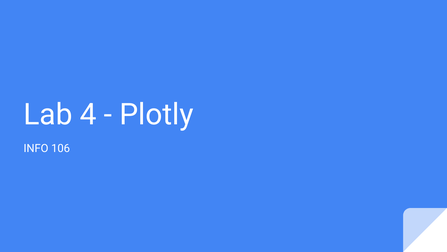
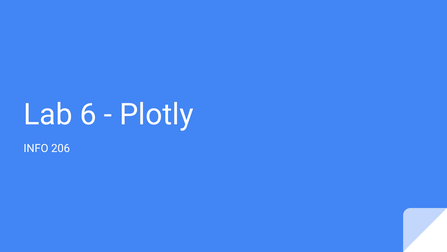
4: 4 -> 6
106: 106 -> 206
